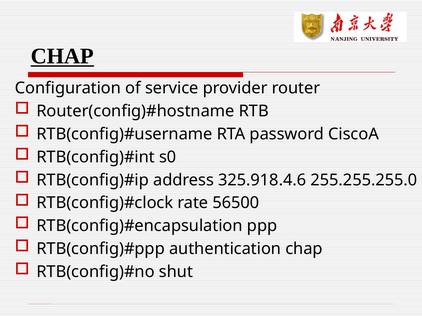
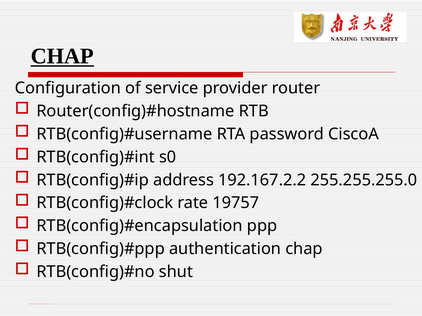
325.918.4.6: 325.918.4.6 -> 192.167.2.2
56500: 56500 -> 19757
